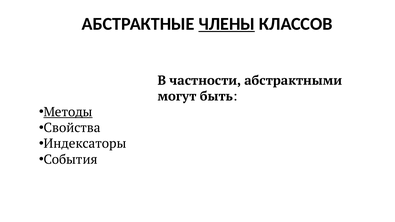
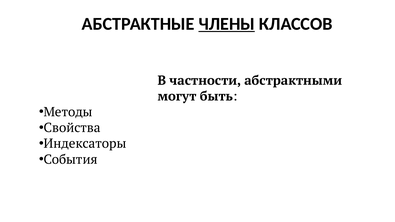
Методы underline: present -> none
